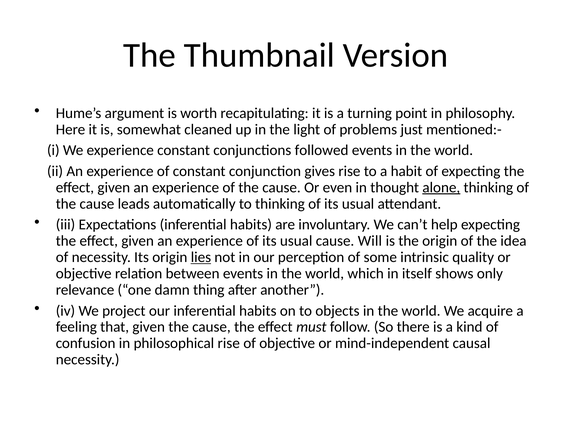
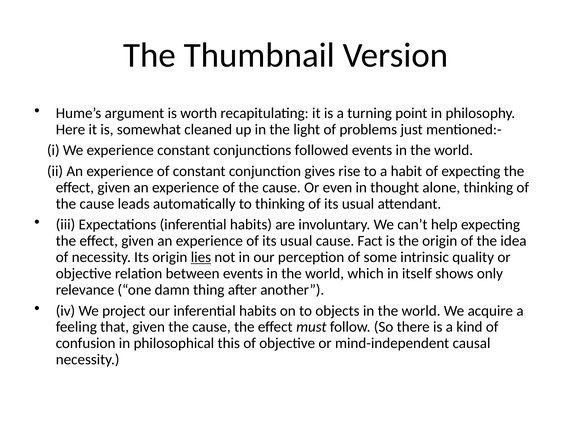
alone underline: present -> none
Will: Will -> Fact
philosophical rise: rise -> this
